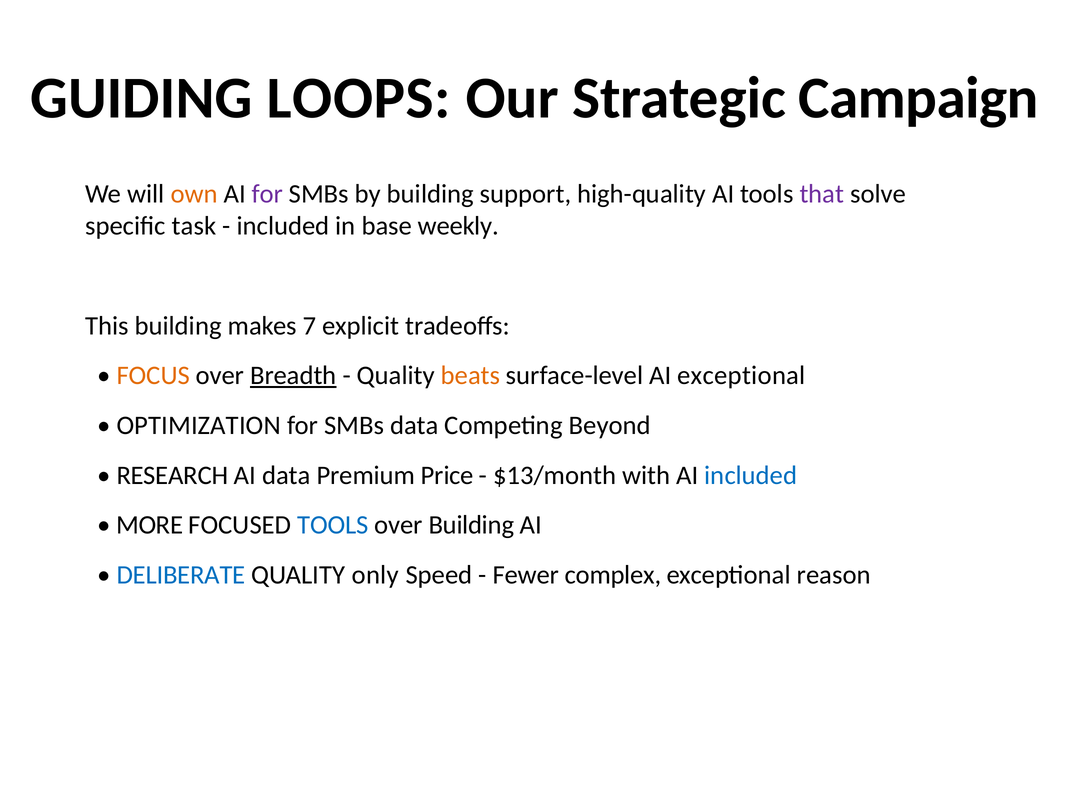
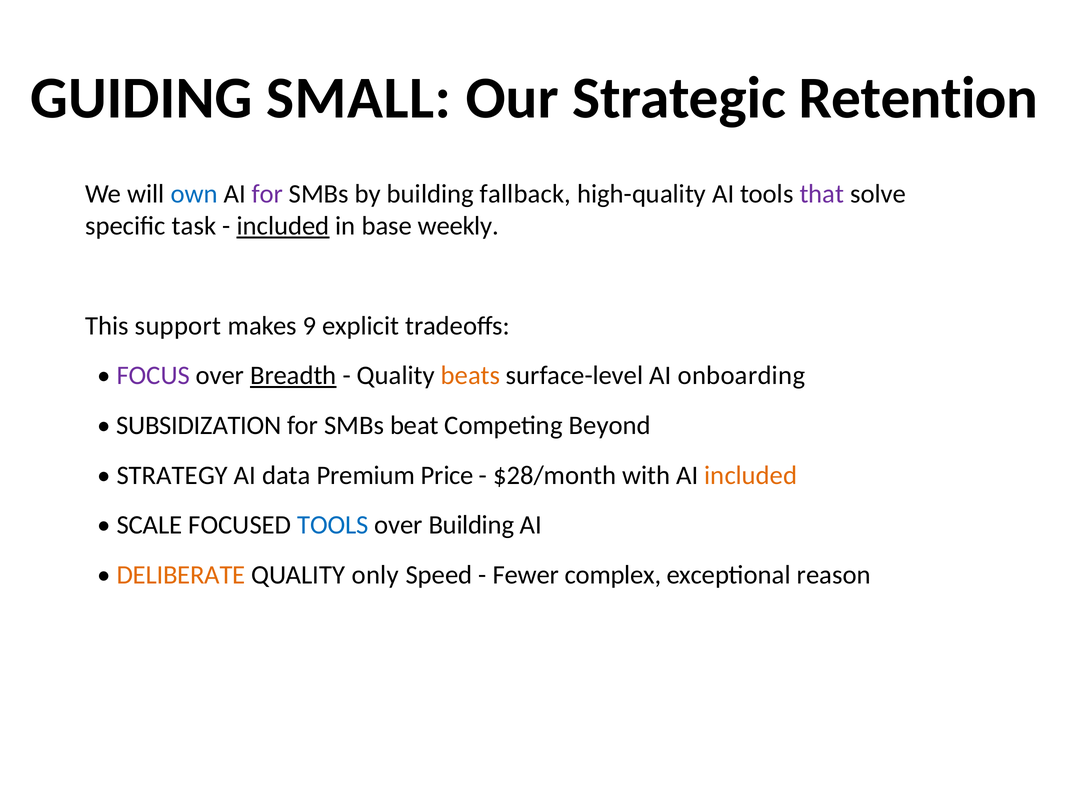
LOOPS: LOOPS -> SMALL
Campaign: Campaign -> Retention
own colour: orange -> blue
support: support -> fallback
included at (283, 226) underline: none -> present
This building: building -> support
7: 7 -> 9
FOCUS colour: orange -> purple
AI exceptional: exceptional -> onboarding
OPTIMIZATION: OPTIMIZATION -> SUBSIDIZATION
SMBs data: data -> beat
RESEARCH: RESEARCH -> STRATEGY
$13/month: $13/month -> $28/month
included at (751, 475) colour: blue -> orange
MORE: MORE -> SCALE
DELIBERATE colour: blue -> orange
